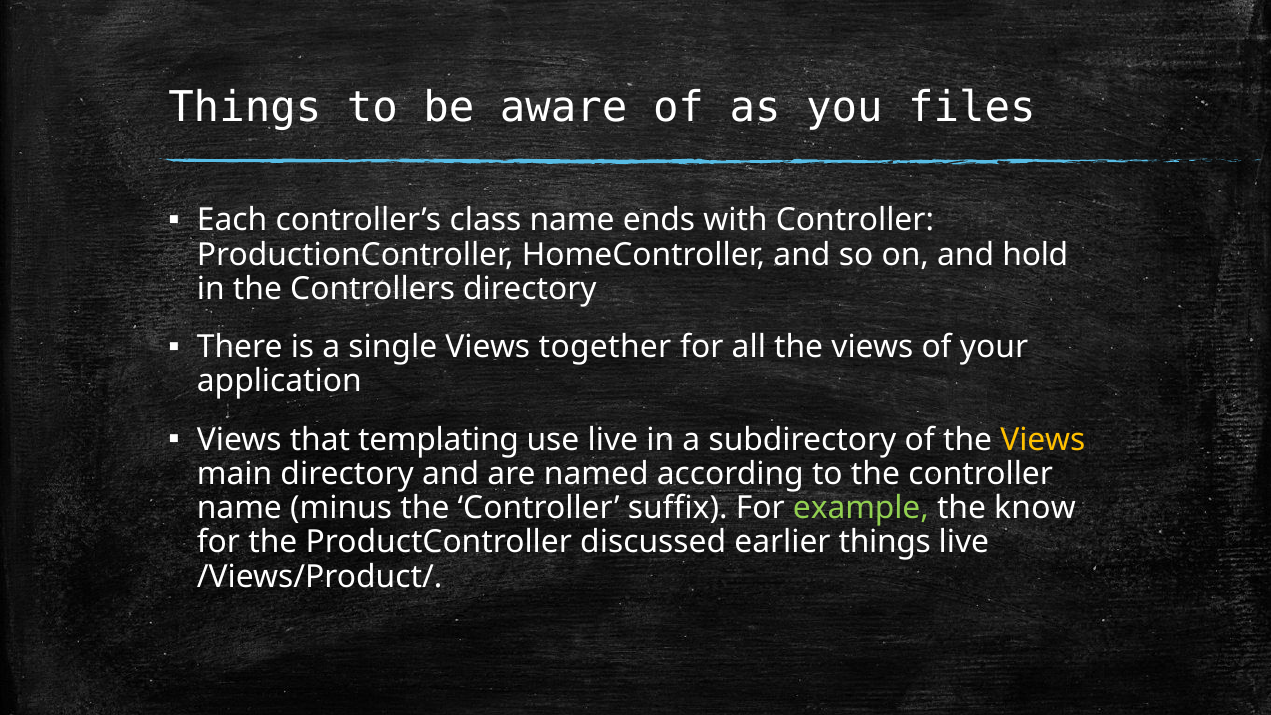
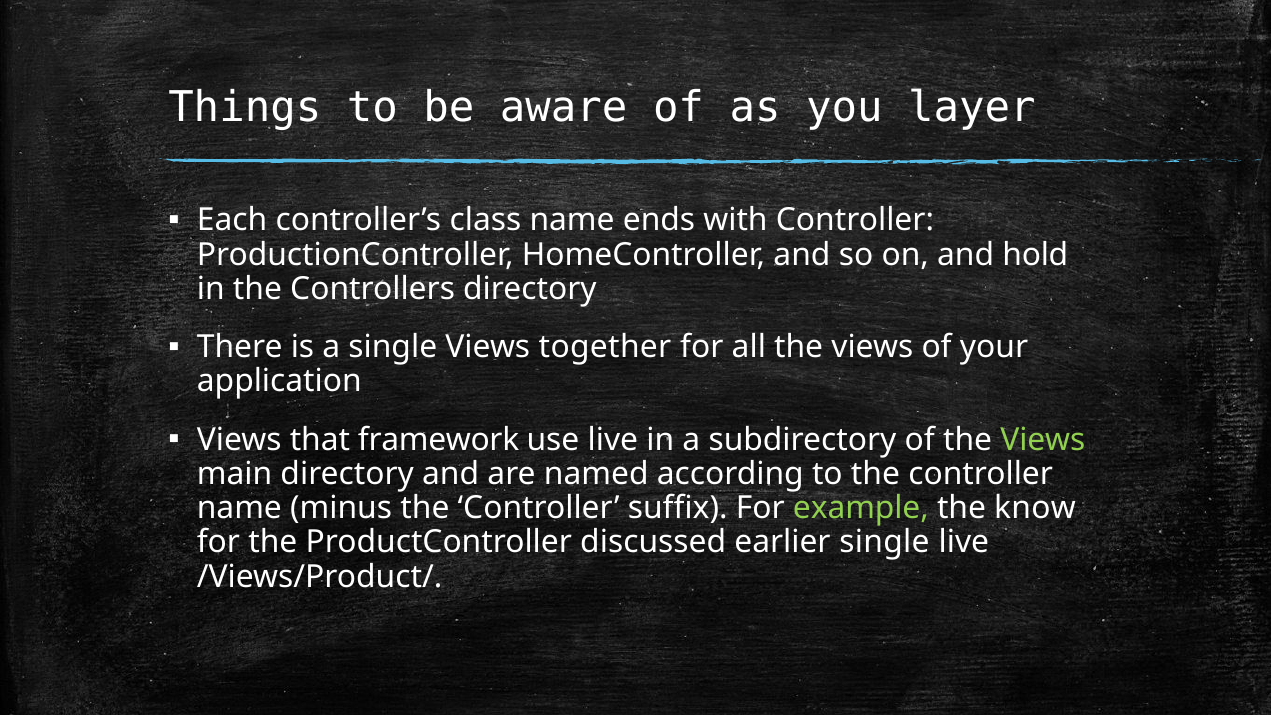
files: files -> layer
templating: templating -> framework
Views at (1043, 440) colour: yellow -> light green
earlier things: things -> single
